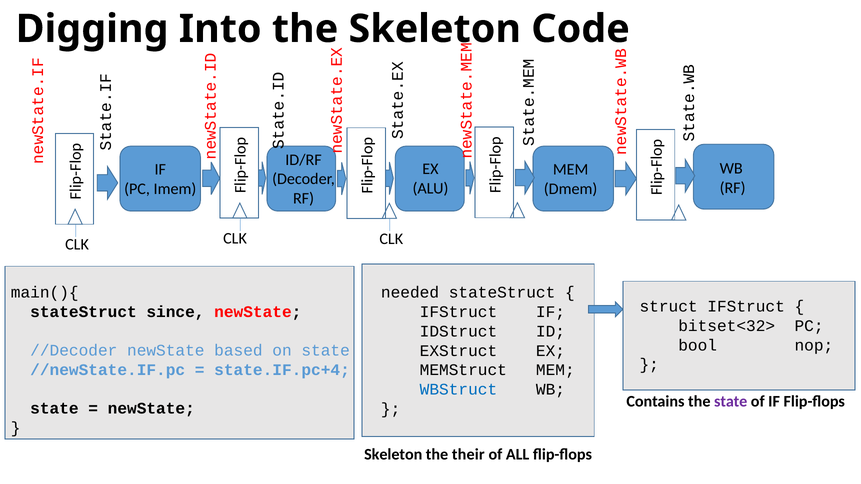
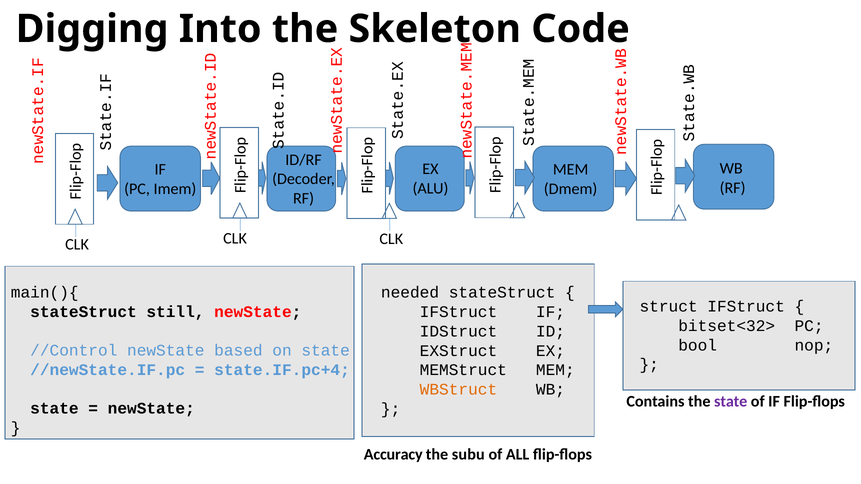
since: since -> still
//Decoder: //Decoder -> //Control
WBStruct colour: blue -> orange
Skeleton at (393, 455): Skeleton -> Accuracy
their: their -> subu
